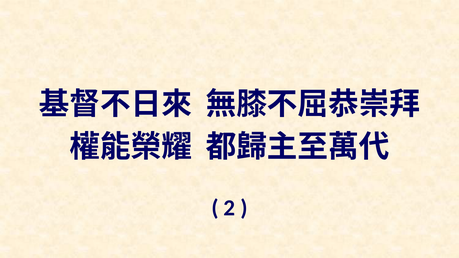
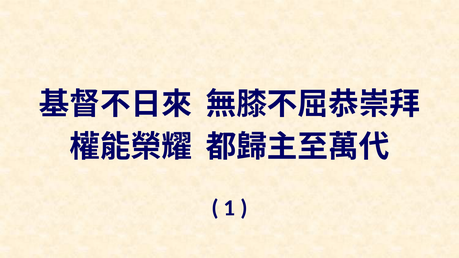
2: 2 -> 1
